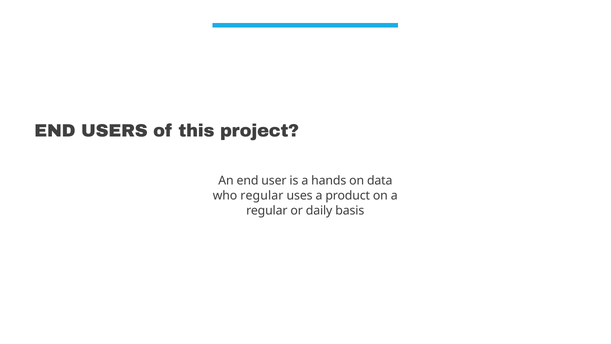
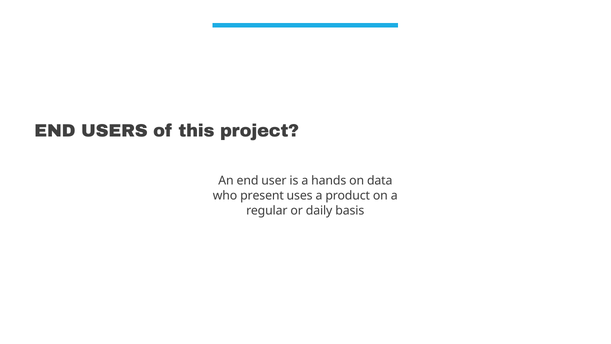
who regular: regular -> present
